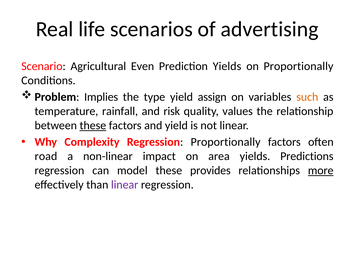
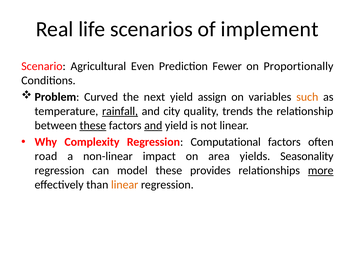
advertising: advertising -> implement
Prediction Yields: Yields -> Fewer
Implies: Implies -> Curved
type: type -> next
rainfall underline: none -> present
risk: risk -> city
values: values -> trends
and at (153, 125) underline: none -> present
Regression Proportionally: Proportionally -> Computational
Predictions: Predictions -> Seasonality
linear at (125, 184) colour: purple -> orange
